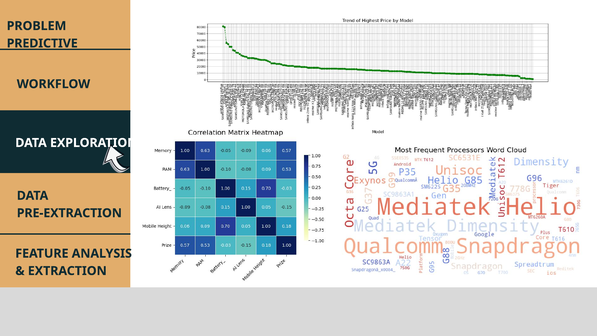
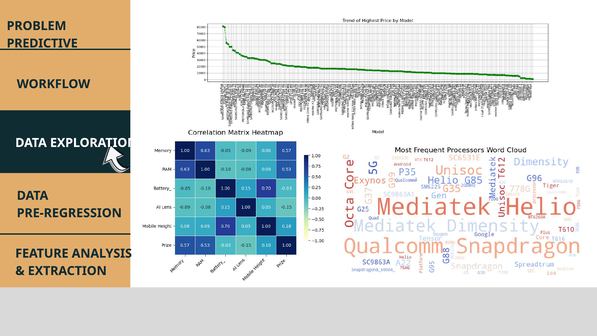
PRE-EXTRACTION: PRE-EXTRACTION -> PRE-REGRESSION
